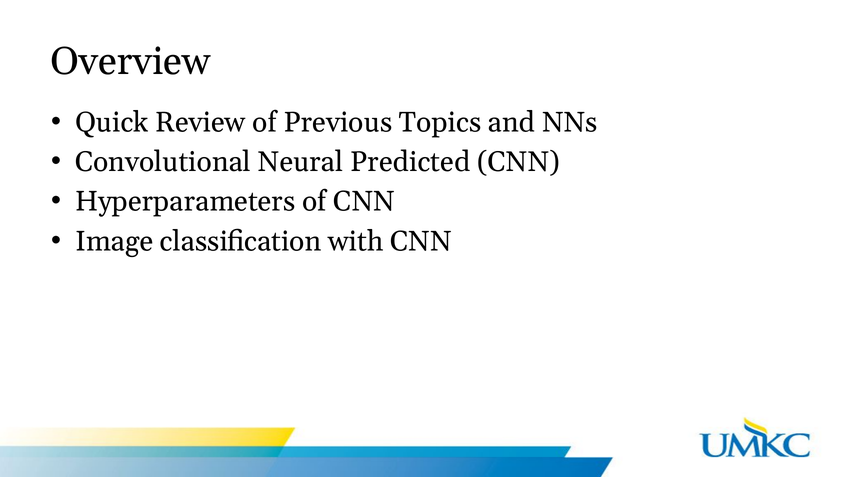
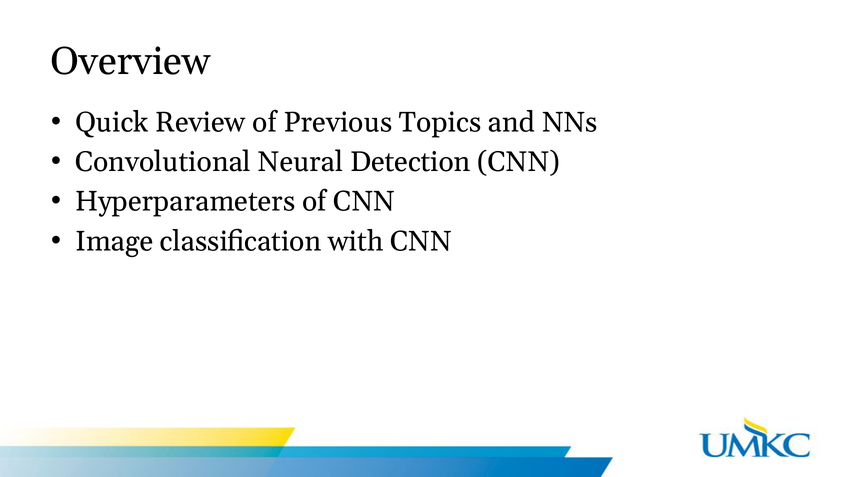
Predicted: Predicted -> Detection
